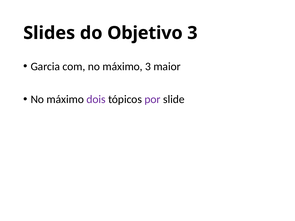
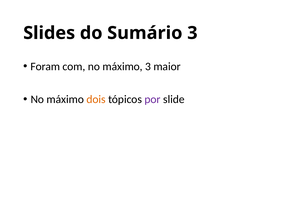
Objetivo: Objetivo -> Sumário
Garcia: Garcia -> Foram
dois colour: purple -> orange
